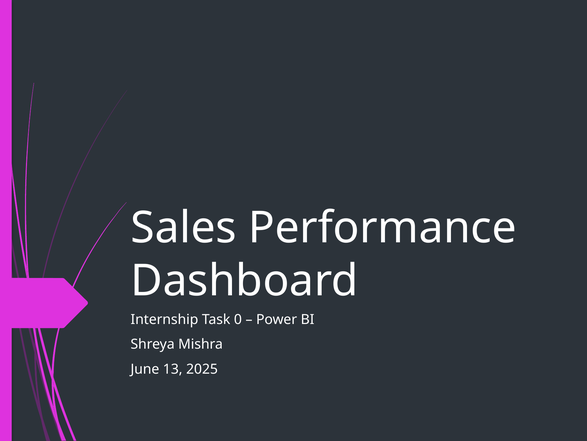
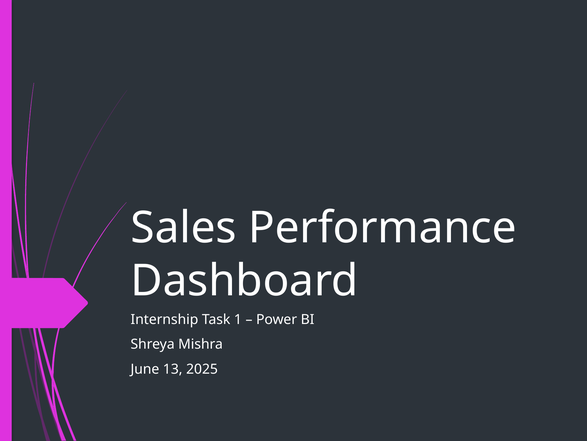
0: 0 -> 1
